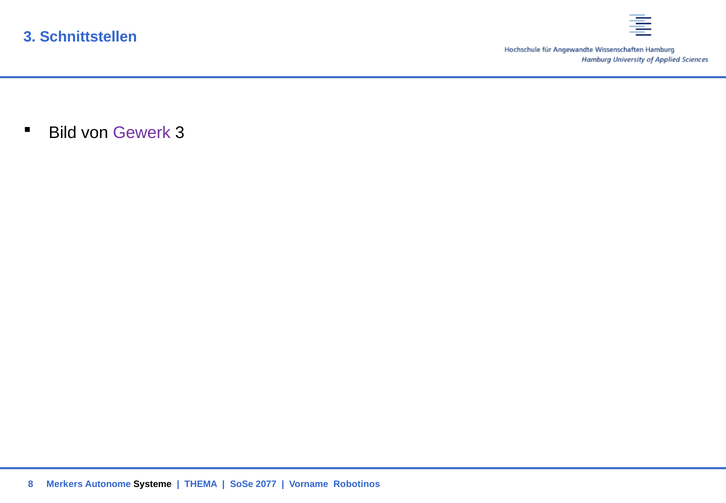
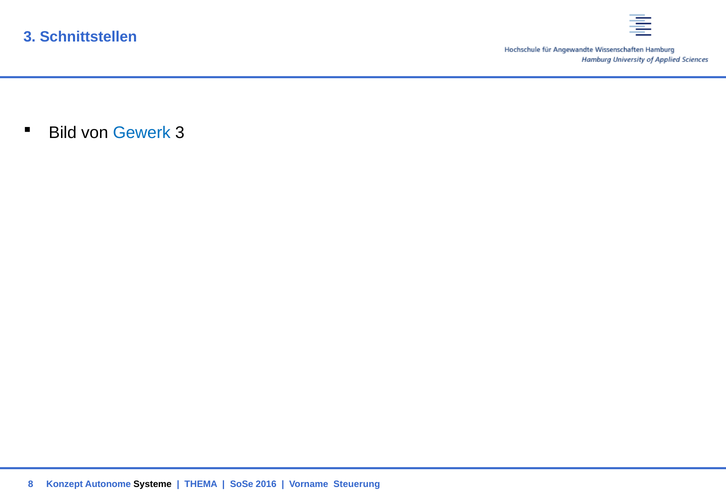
Gewerk colour: purple -> blue
Merkers: Merkers -> Konzept
2077: 2077 -> 2016
Robotinos: Robotinos -> Steuerung
